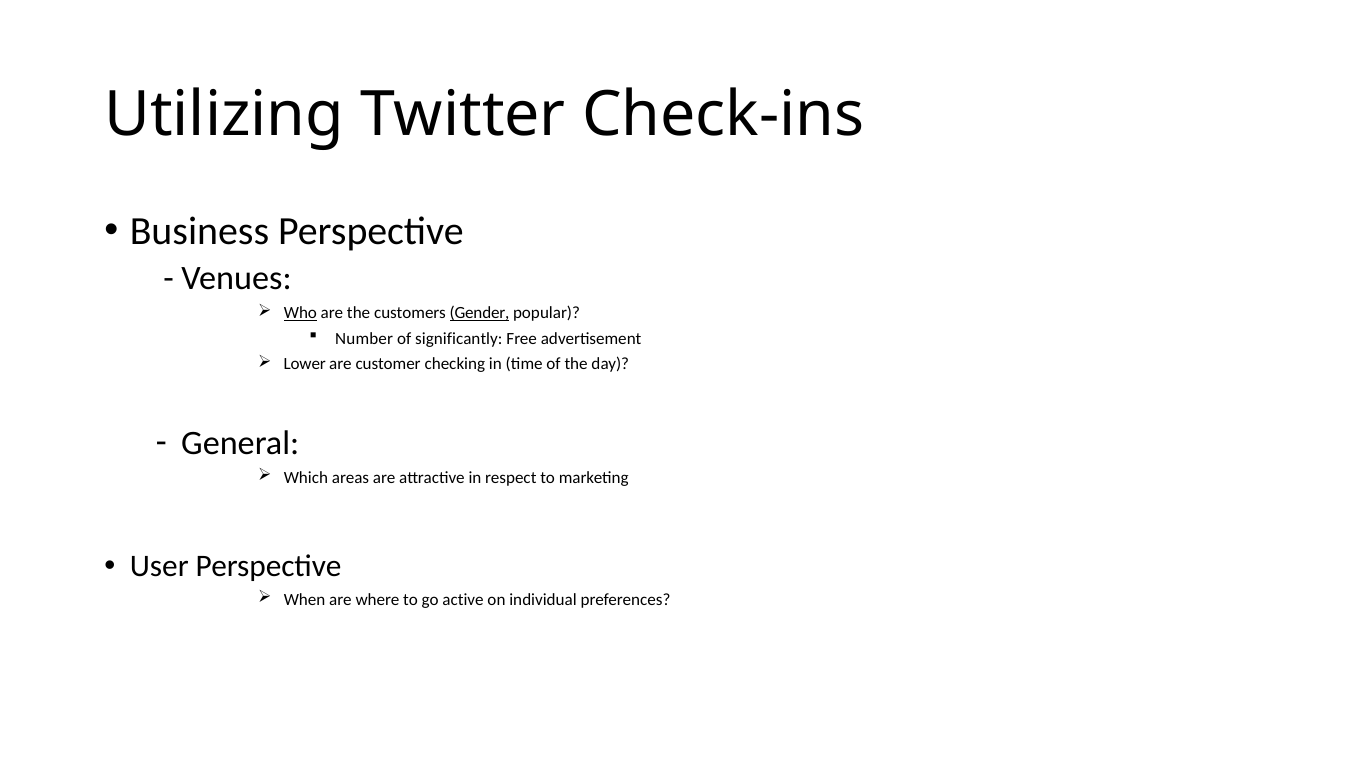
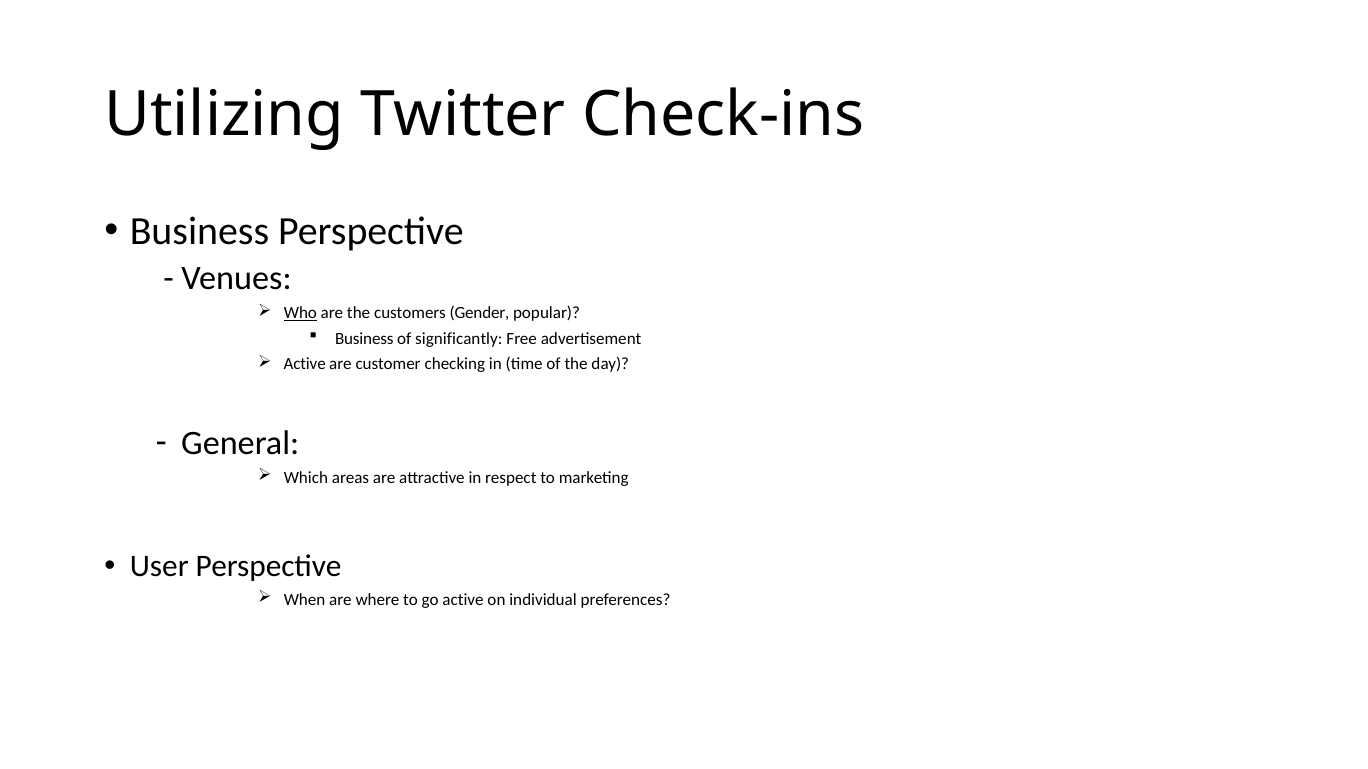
Gender underline: present -> none
Number at (364, 339): Number -> Business
Lower at (305, 364): Lower -> Active
